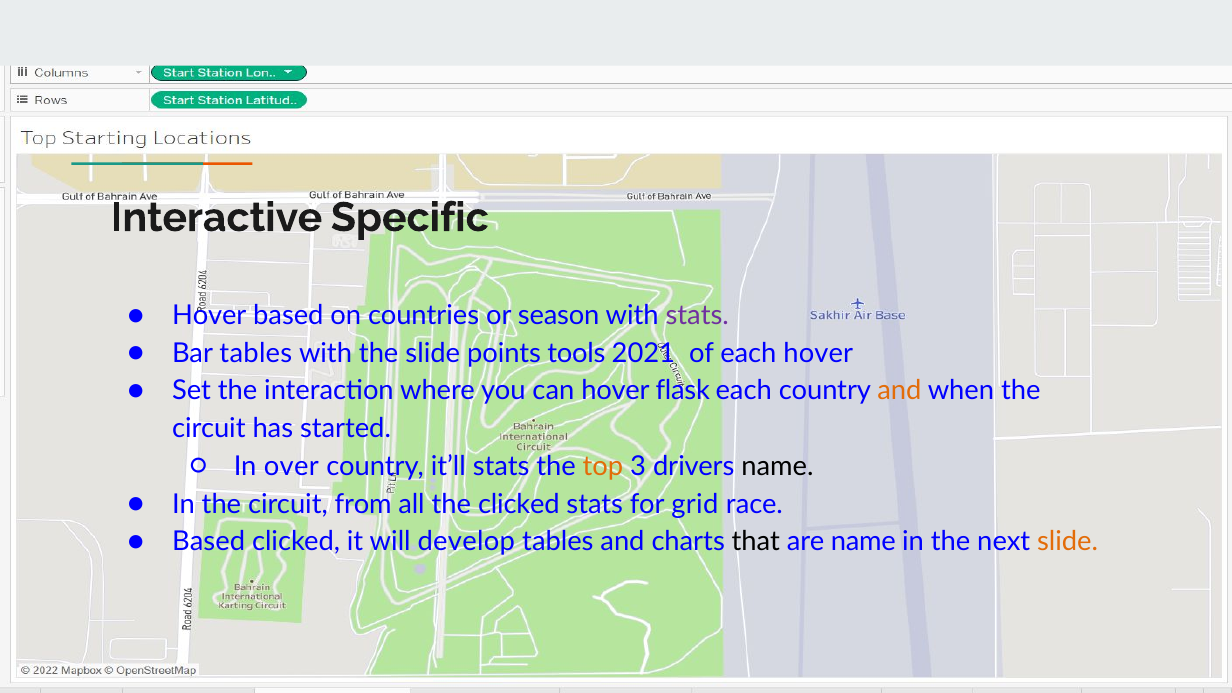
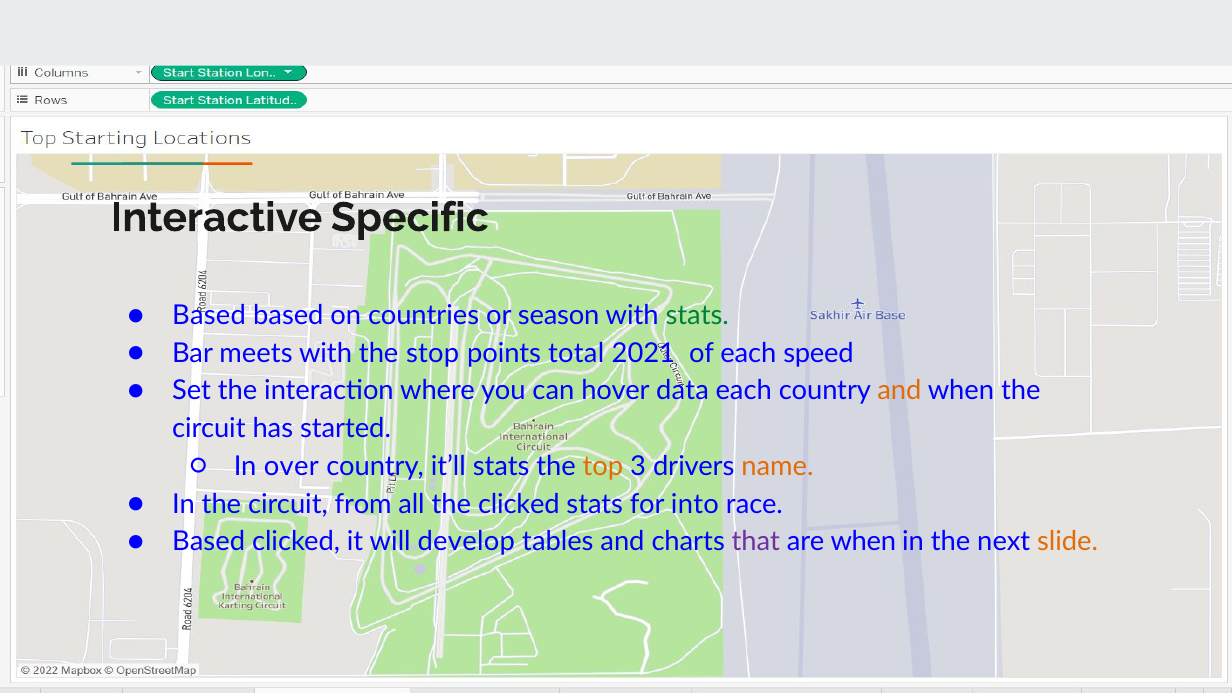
Hover at (209, 316): Hover -> Based
stats at (697, 316) colour: purple -> green
Bar tables: tables -> meets
the slide: slide -> stop
tools: tools -> total
each hover: hover -> speed
flask: flask -> data
name at (777, 466) colour: black -> orange
grid: grid -> into
that colour: black -> purple
are name: name -> when
